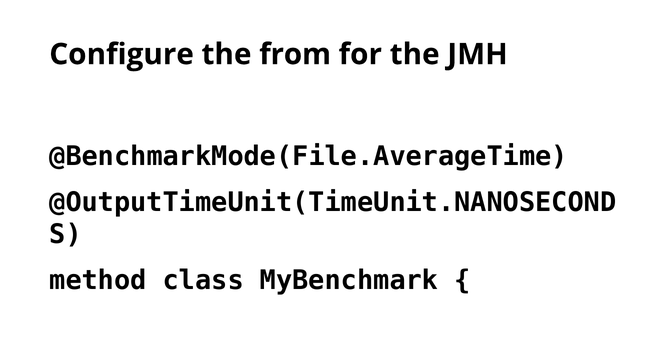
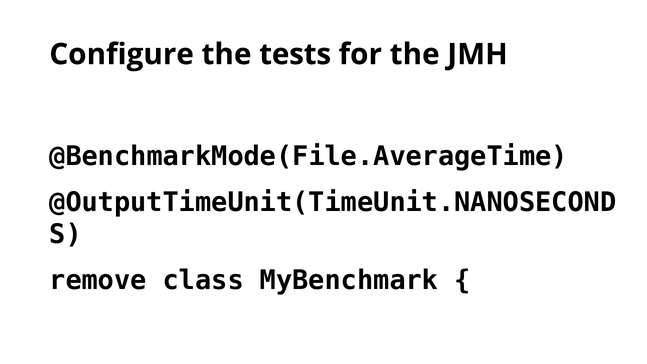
from: from -> tests
method: method -> remove
